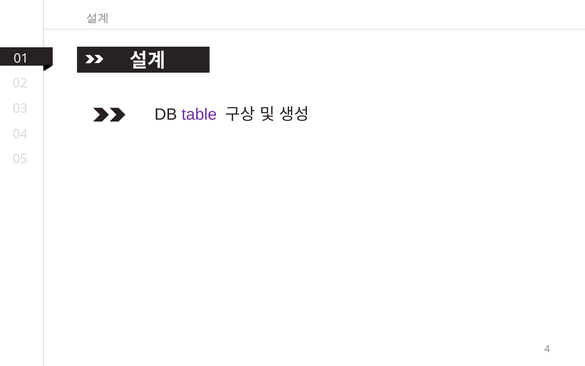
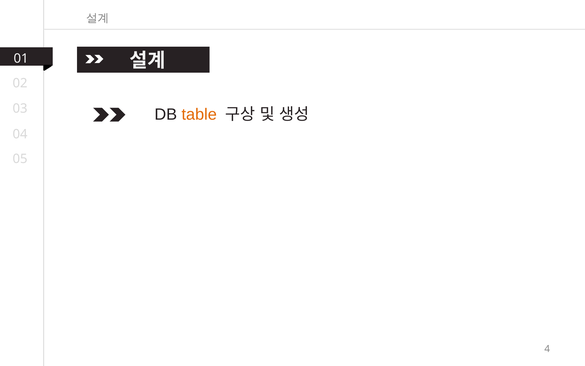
table colour: purple -> orange
